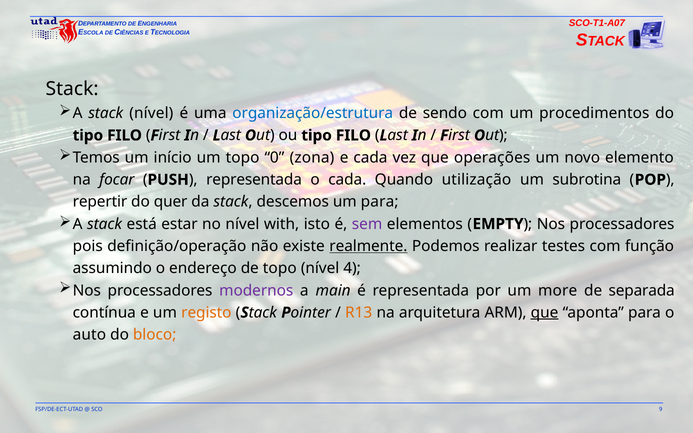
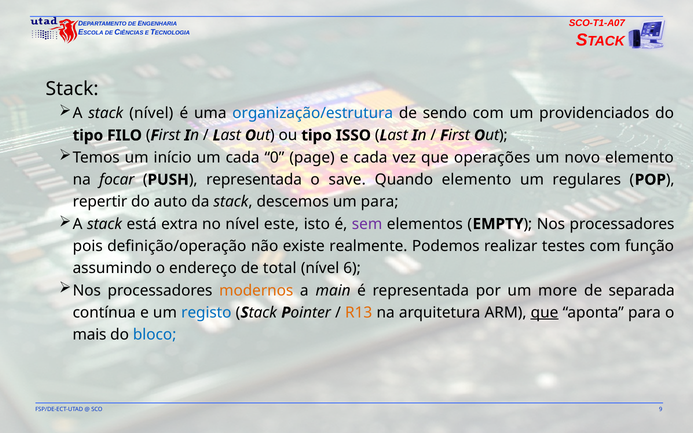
procedimentos: procedimentos -> providenciados
ou tipo FILO: FILO -> ISSO
um topo: topo -> cada
zona: zona -> page
o cada: cada -> save
Quando utilização: utilização -> elemento
subrotina: subrotina -> regulares
quer: quer -> auto
estar: estar -> extra
with: with -> este
realmente underline: present -> none
de topo: topo -> total
4: 4 -> 6
modernos colour: purple -> orange
registo colour: orange -> blue
auto: auto -> mais
bloco colour: orange -> blue
